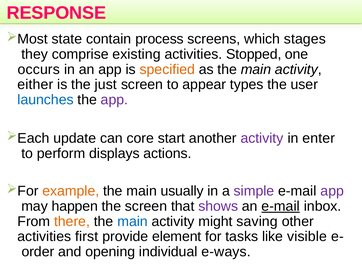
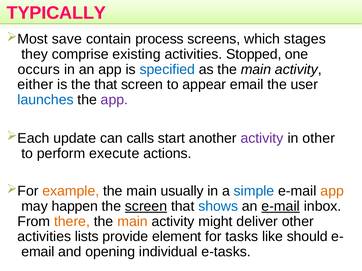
RESPONSE: RESPONSE -> TYPICALLY
state: state -> save
specified colour: orange -> blue
the just: just -> that
appear types: types -> email
core: core -> calls
in enter: enter -> other
displays: displays -> execute
simple colour: purple -> blue
app at (332, 191) colour: purple -> orange
screen at (146, 207) underline: none -> present
shows colour: purple -> blue
main at (133, 222) colour: blue -> orange
saving: saving -> deliver
first: first -> lists
visible: visible -> should
order at (38, 252): order -> email
e-ways: e-ways -> e-tasks
